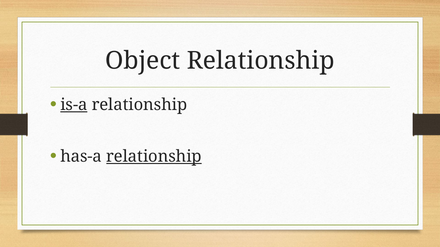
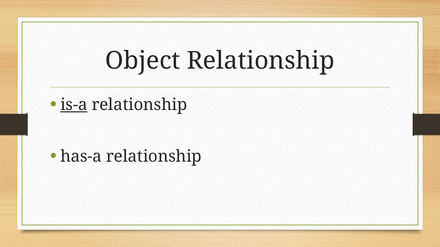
relationship at (154, 157) underline: present -> none
